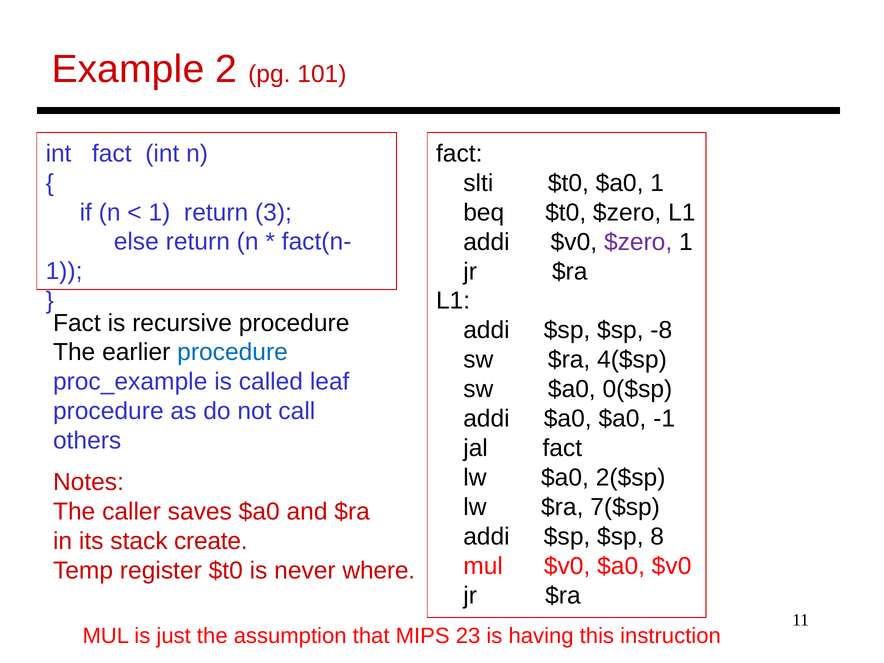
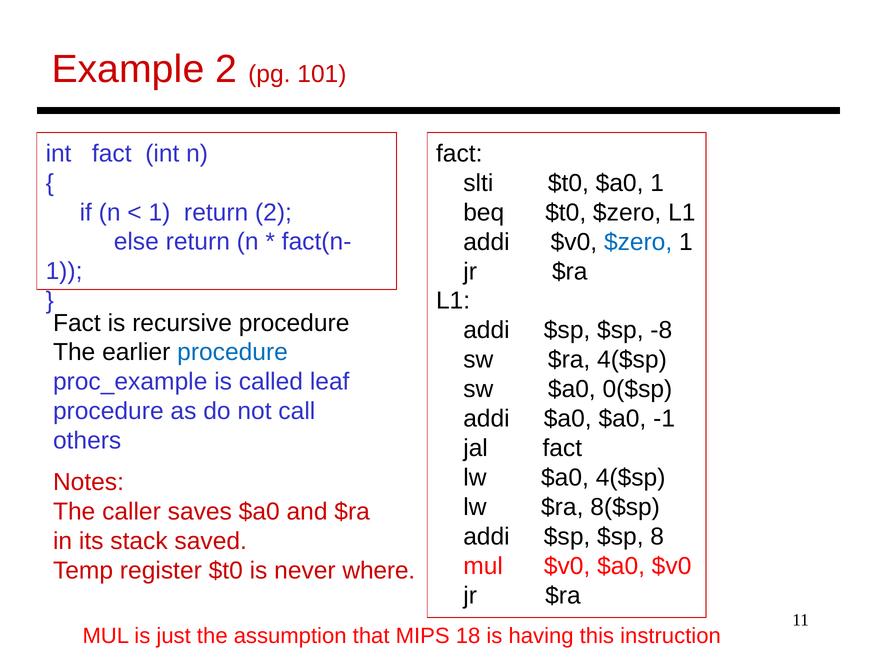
return 3: 3 -> 2
$zero at (638, 242) colour: purple -> blue
$a0 2($sp: 2($sp -> 4($sp
7($sp: 7($sp -> 8($sp
create: create -> saved
23: 23 -> 18
